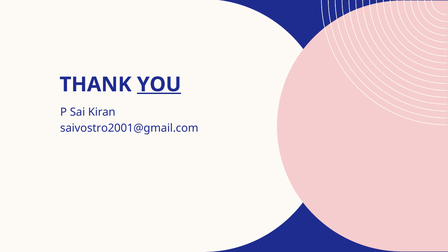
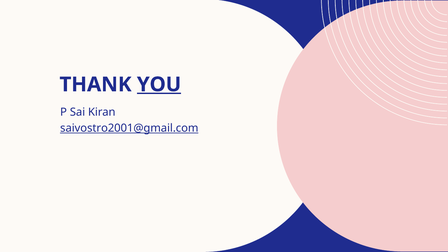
saivostro2001@gmail.com underline: none -> present
